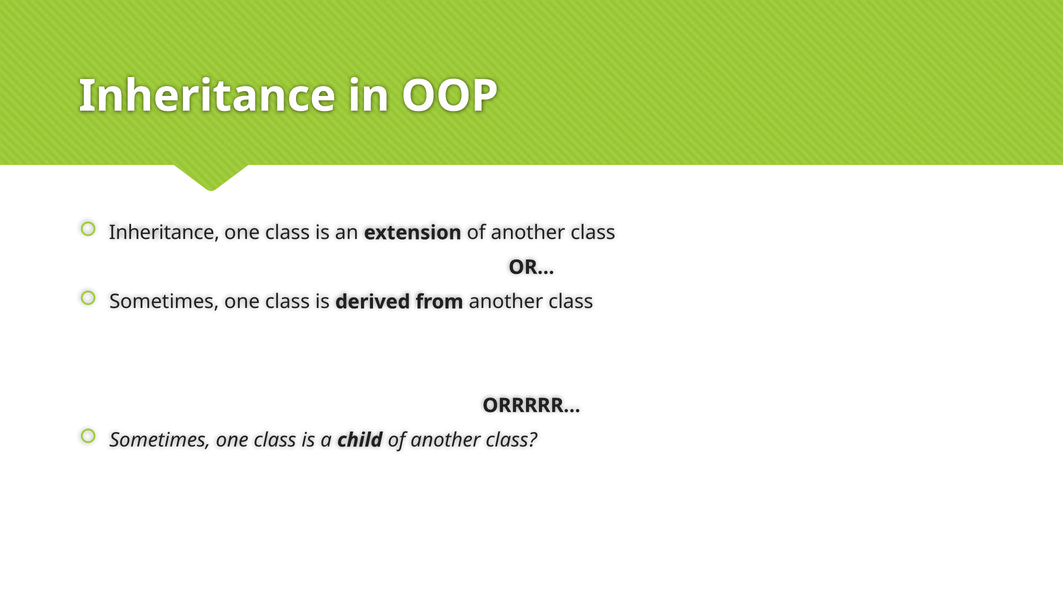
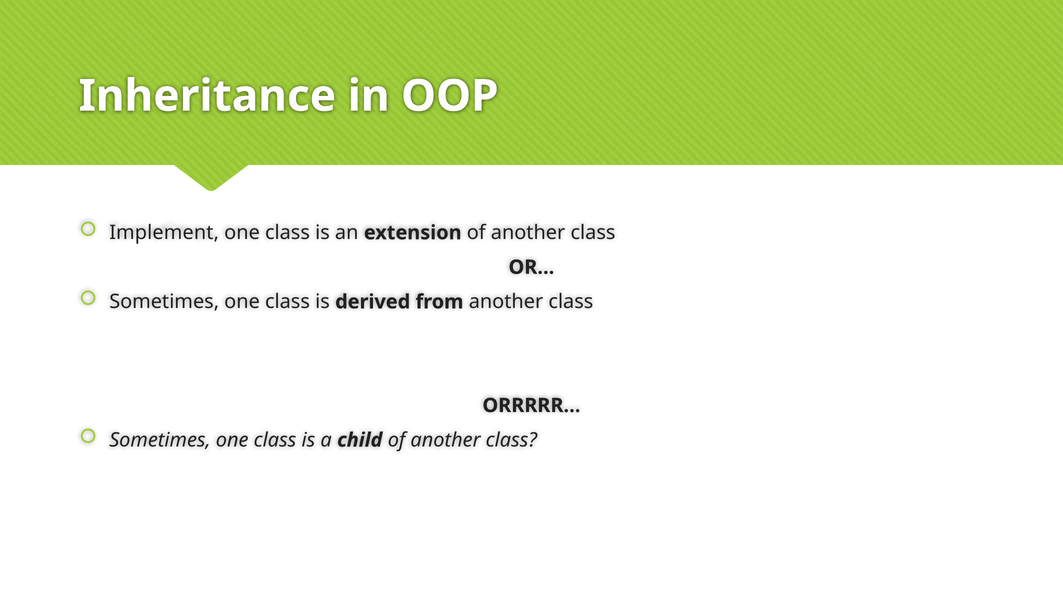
Inheritance at (164, 233): Inheritance -> Implement
